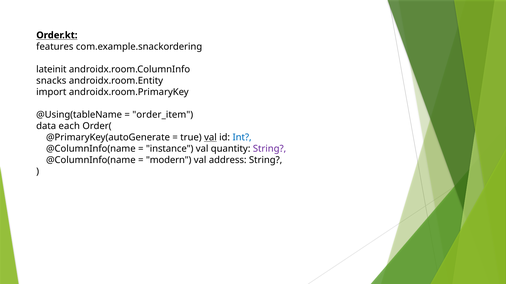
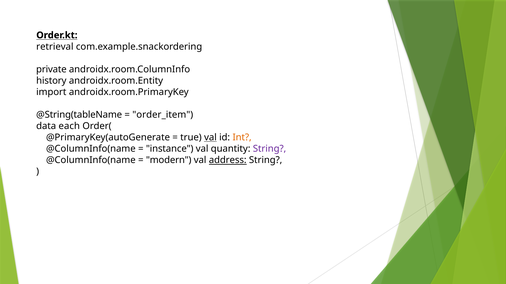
features: features -> retrieval
lateinit: lateinit -> private
snacks: snacks -> history
@Using(tableName: @Using(tableName -> @String(tableName
Int colour: blue -> orange
address underline: none -> present
